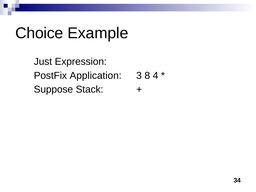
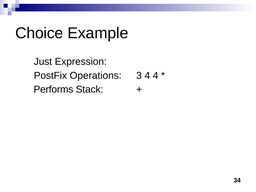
Application: Application -> Operations
3 8: 8 -> 4
Suppose: Suppose -> Performs
